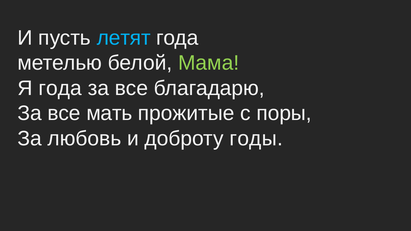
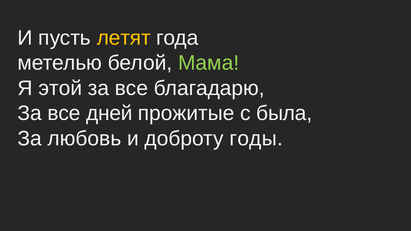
летят colour: light blue -> yellow
Я года: года -> этой
мать: мать -> дней
поры: поры -> была
